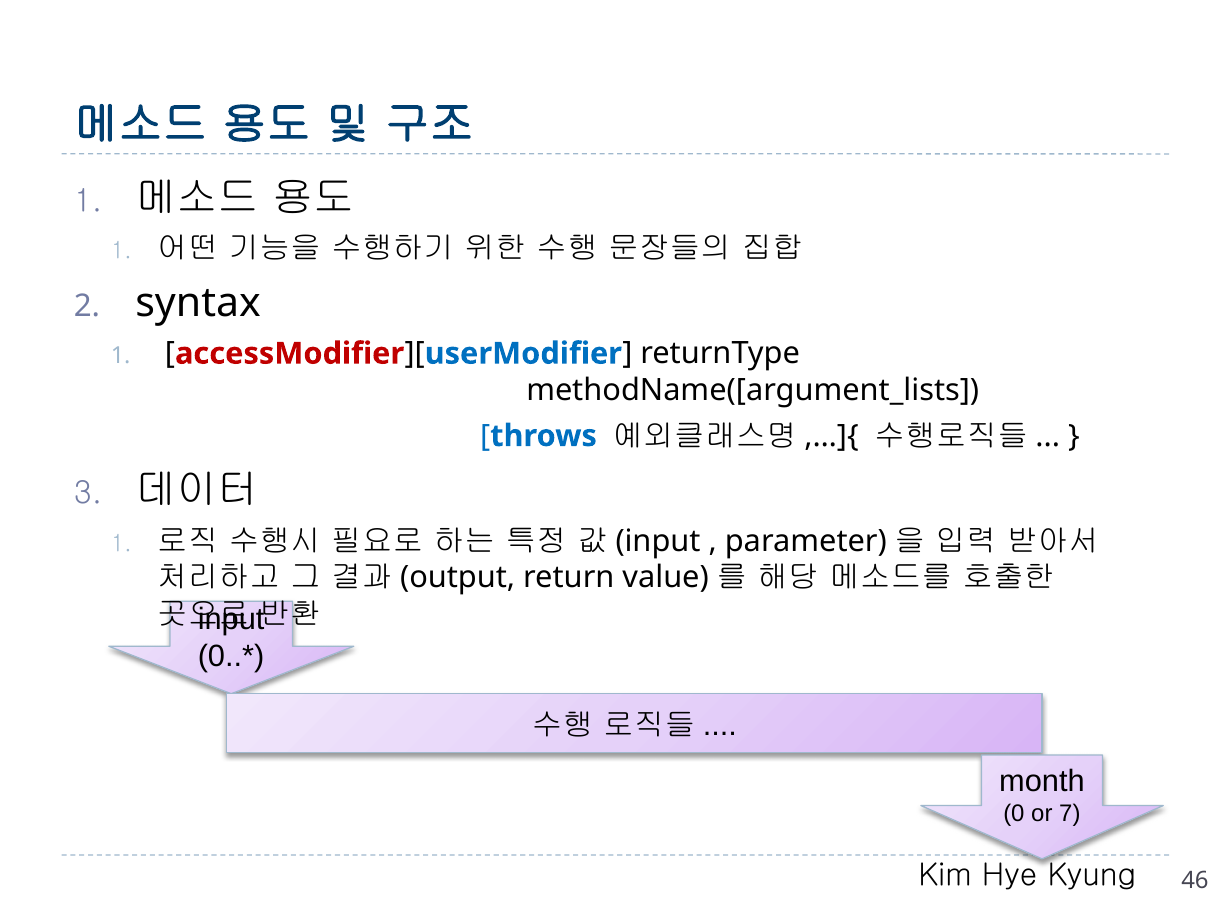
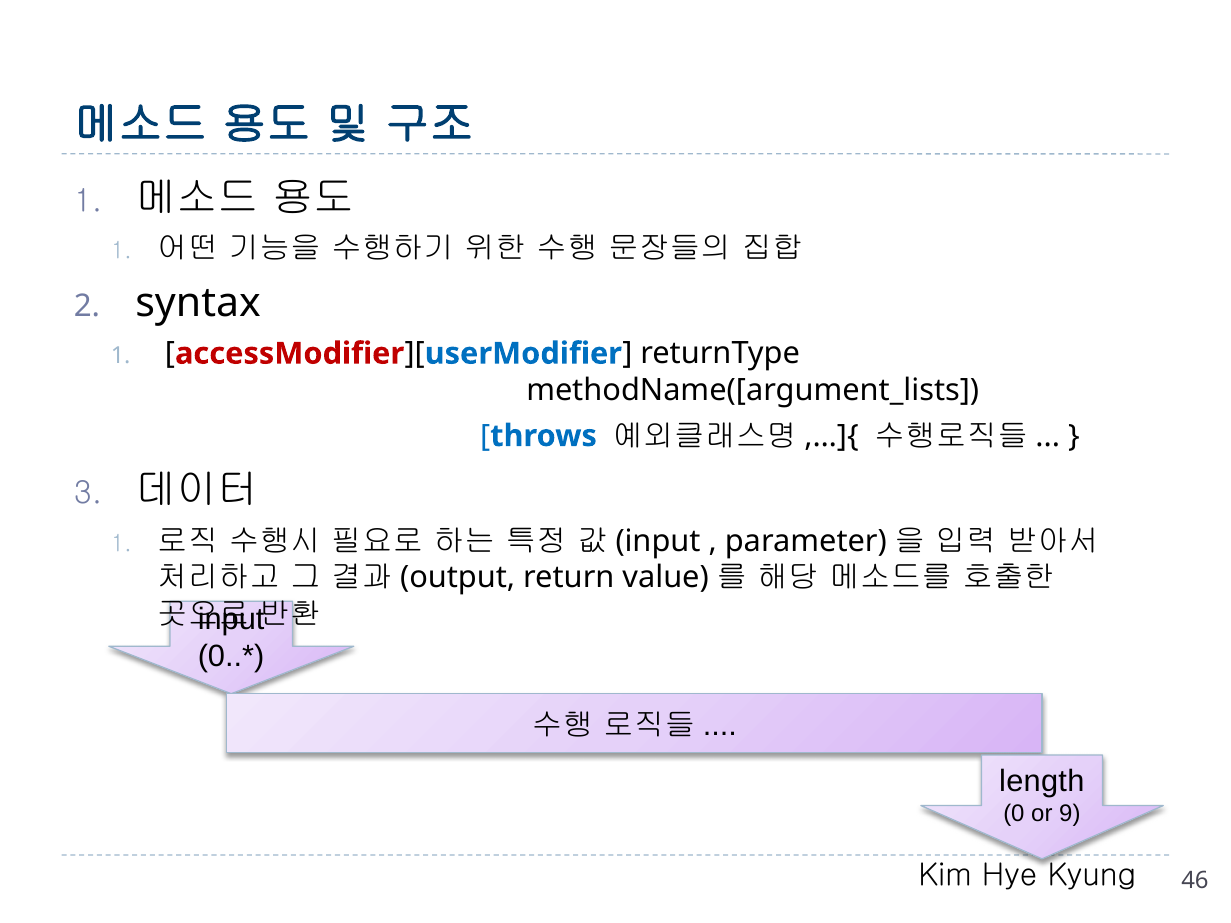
month: month -> length
7: 7 -> 9
